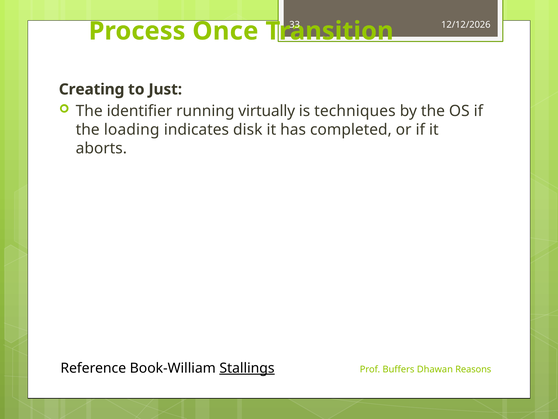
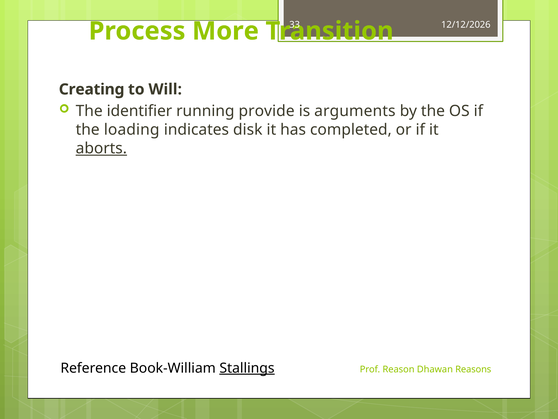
Once: Once -> More
Just: Just -> Will
virtually: virtually -> provide
techniques: techniques -> arguments
aborts underline: none -> present
Buffers: Buffers -> Reason
